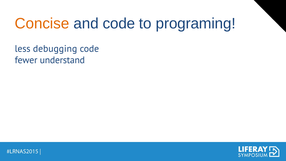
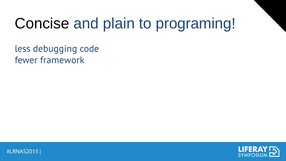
Concise colour: orange -> black
and code: code -> plain
understand: understand -> framework
